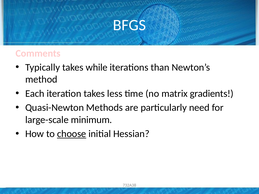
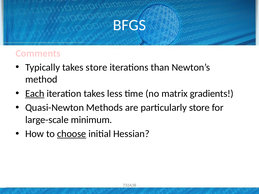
takes while: while -> store
Each underline: none -> present
particularly need: need -> store
